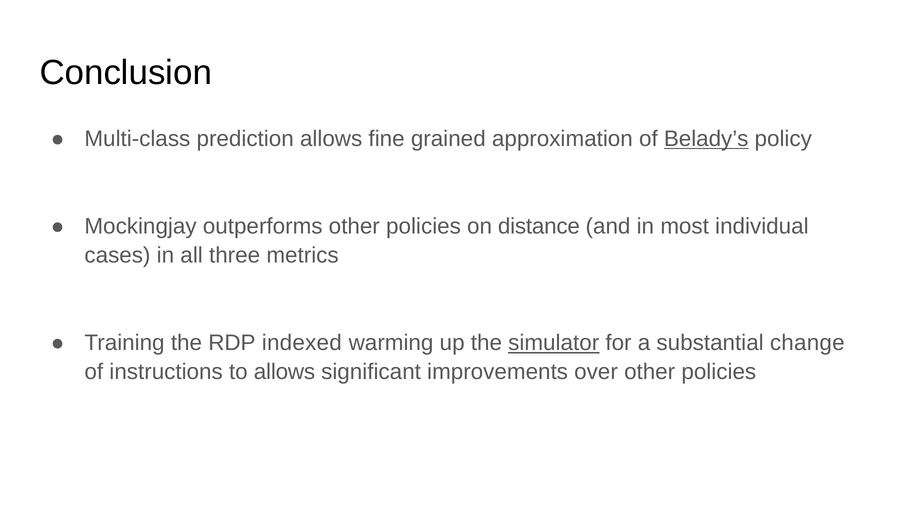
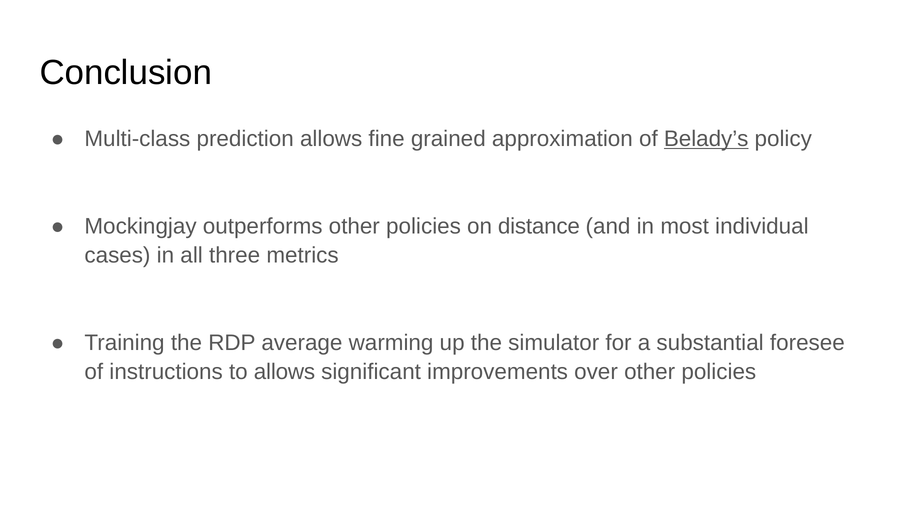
indexed: indexed -> average
simulator underline: present -> none
change: change -> foresee
